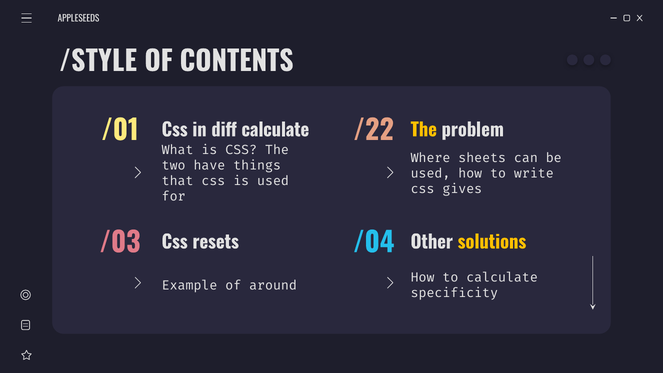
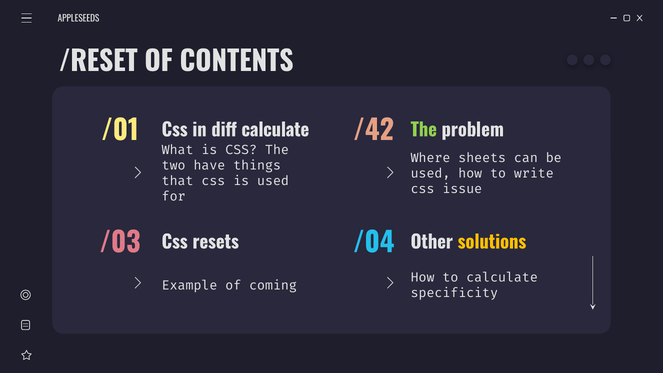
/STYLE: /STYLE -> /RESET
/22: /22 -> /42
The at (424, 130) colour: yellow -> light green
gives: gives -> issue
around: around -> coming
